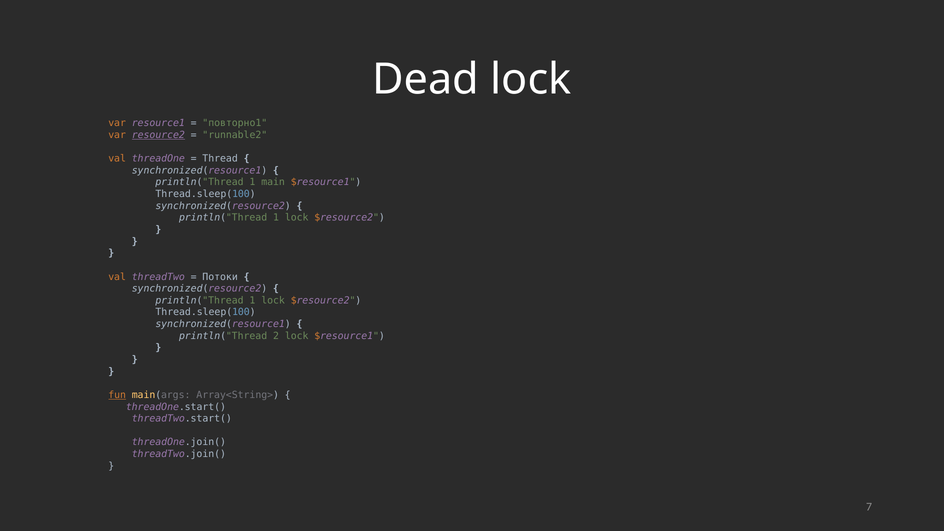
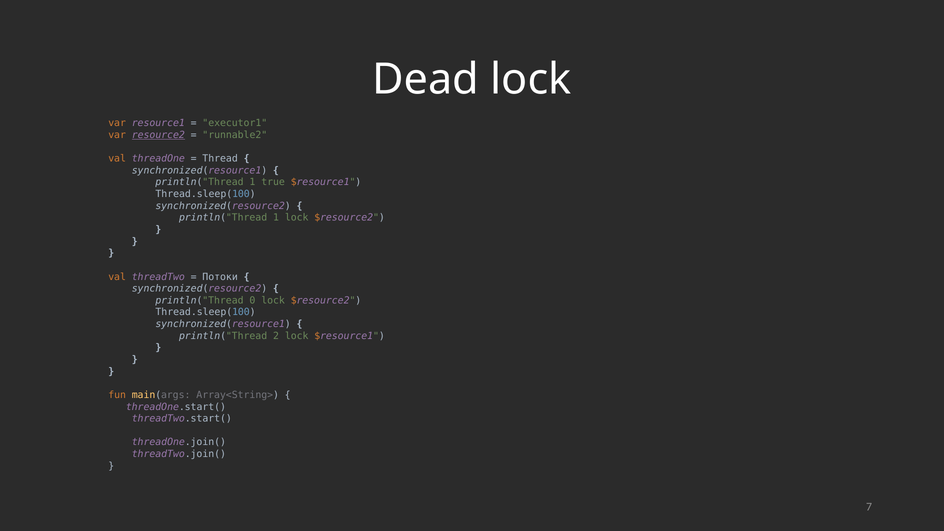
повторно1: повторно1 -> executor1
main: main -> true
1 at (252, 300): 1 -> 0
fun underline: present -> none
